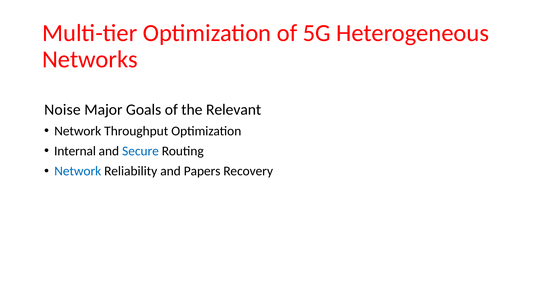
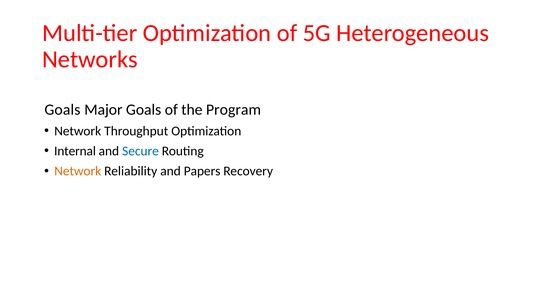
Noise at (62, 110): Noise -> Goals
Relevant: Relevant -> Program
Network at (78, 171) colour: blue -> orange
